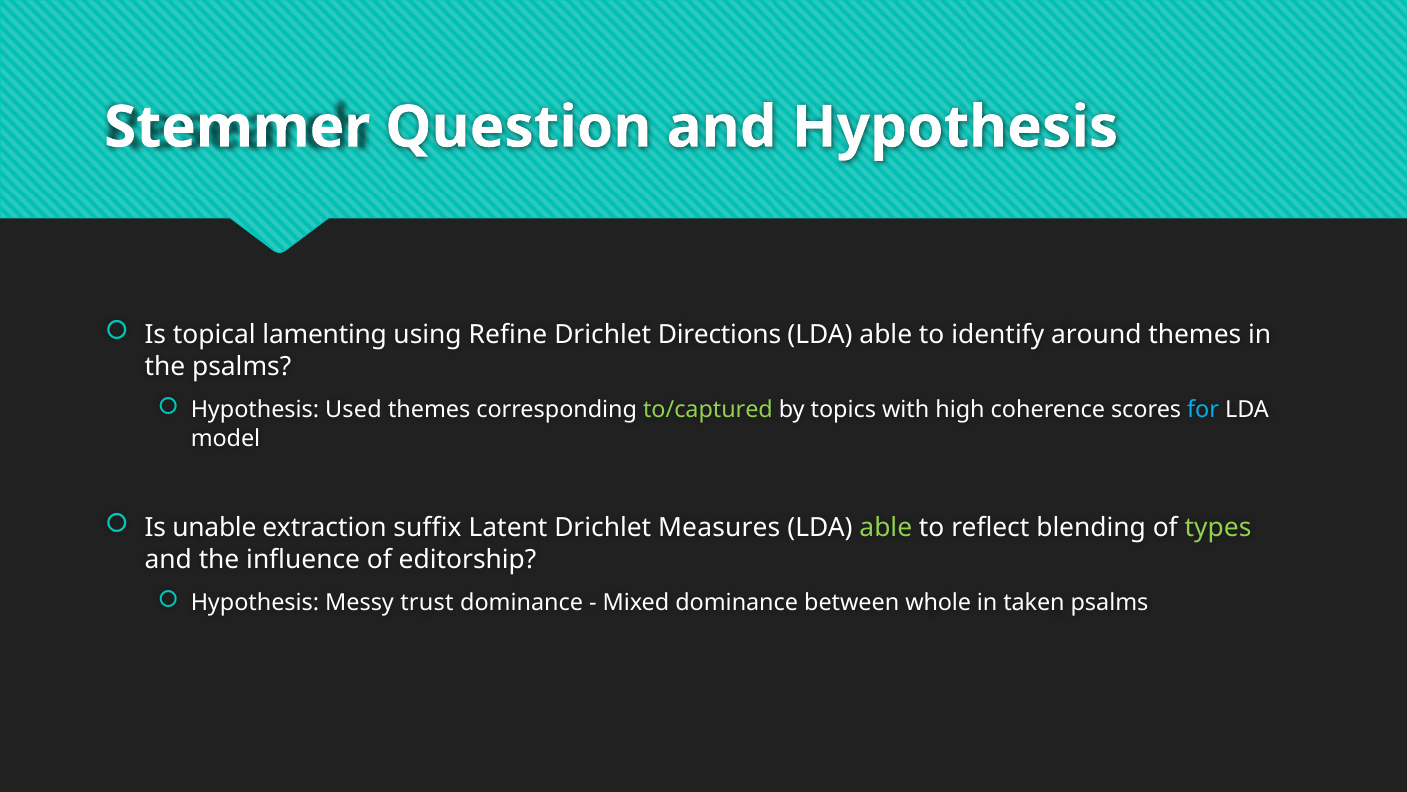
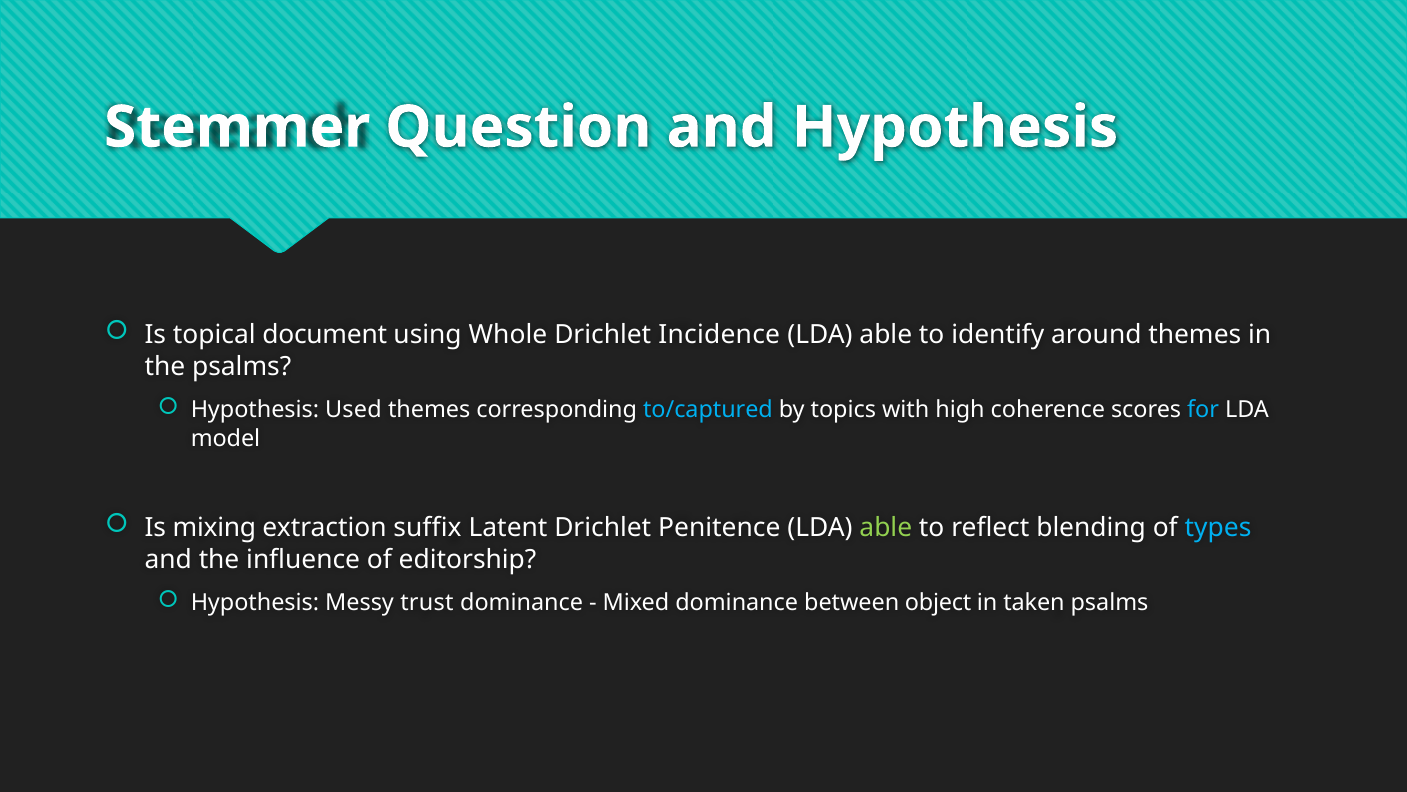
lamenting: lamenting -> document
Refine: Refine -> Whole
Directions: Directions -> Incidence
to/captured colour: light green -> light blue
unable: unable -> mixing
Measures: Measures -> Penitence
types colour: light green -> light blue
whole: whole -> object
